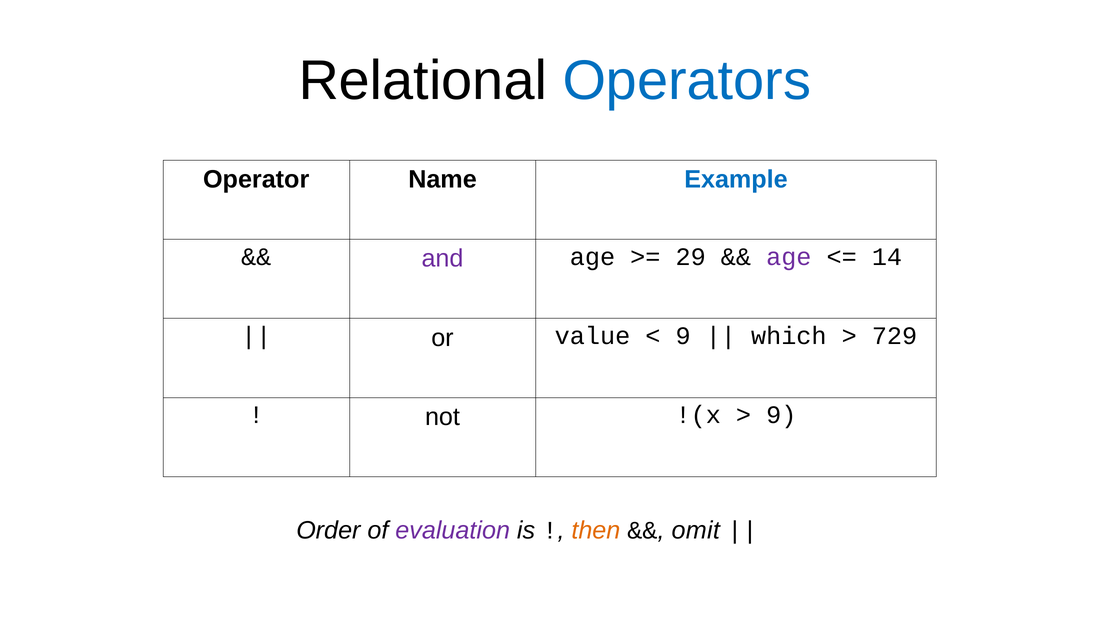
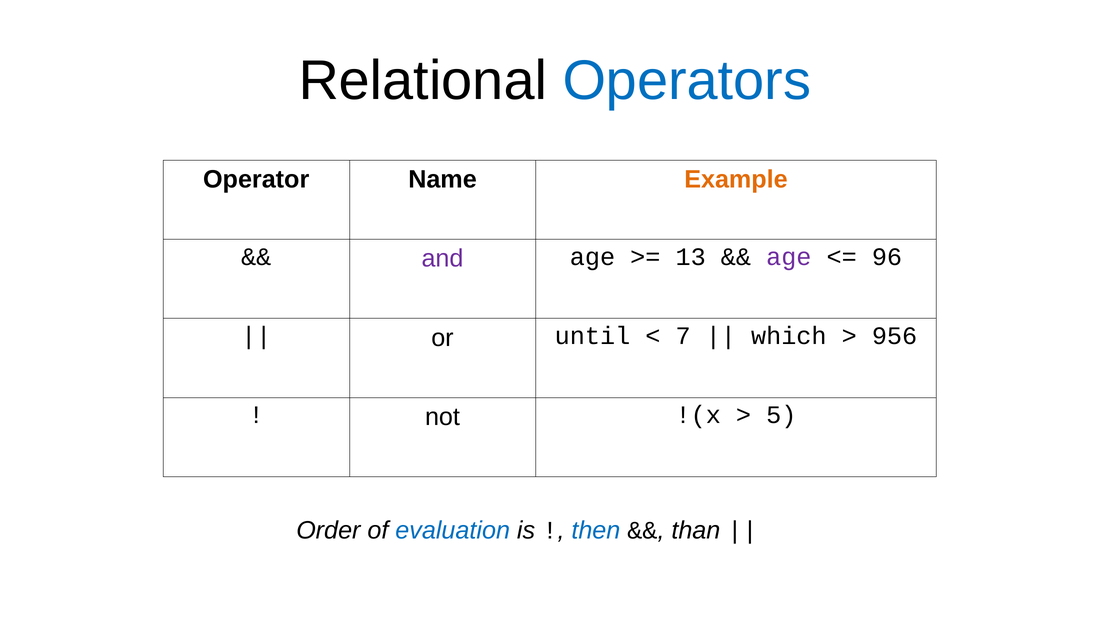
Example colour: blue -> orange
29: 29 -> 13
14: 14 -> 96
value: value -> until
9 at (683, 336): 9 -> 7
729: 729 -> 956
9 at (781, 415): 9 -> 5
evaluation colour: purple -> blue
then colour: orange -> blue
omit: omit -> than
